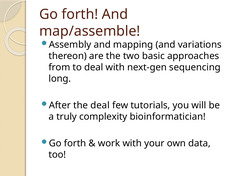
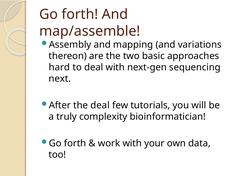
from: from -> hard
long: long -> next
